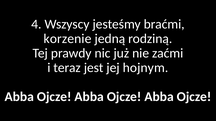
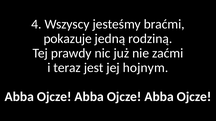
korzenie: korzenie -> pokazuje
